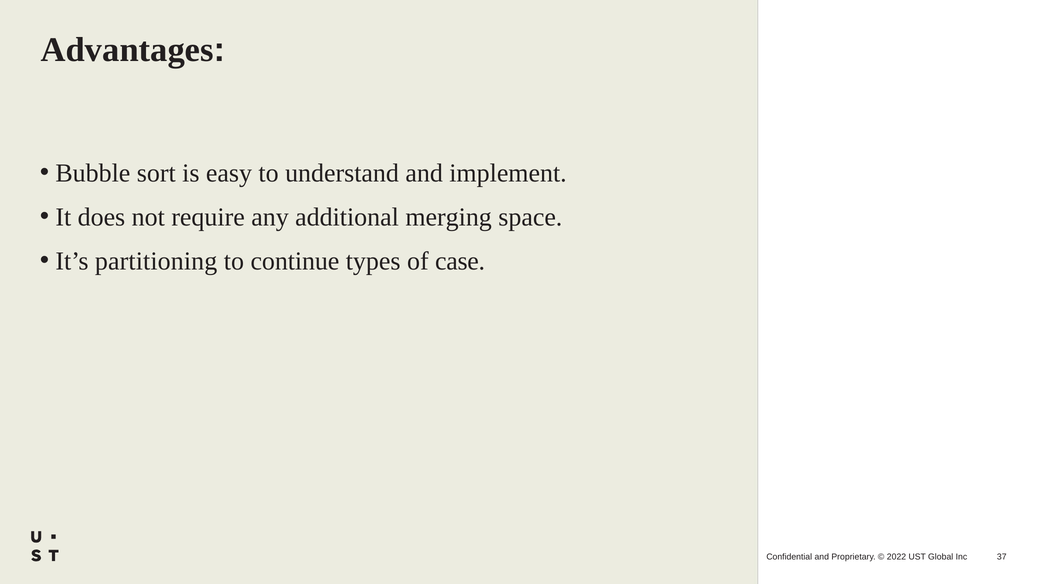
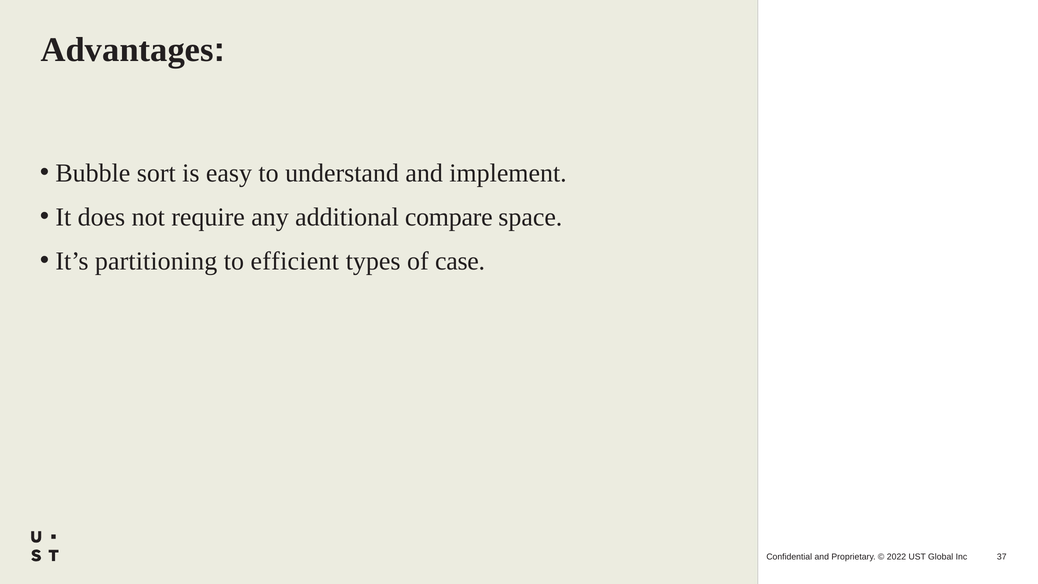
merging: merging -> compare
continue: continue -> efficient
